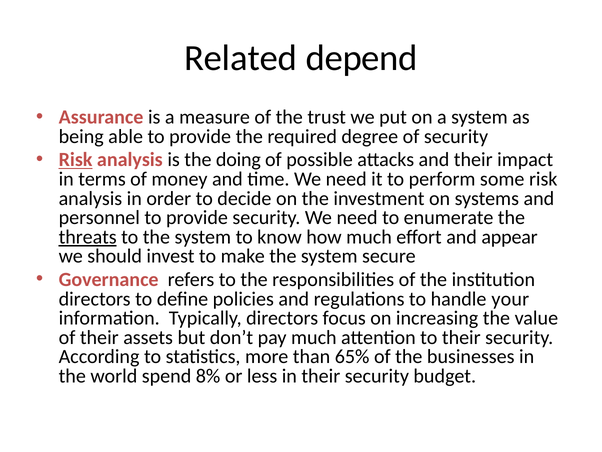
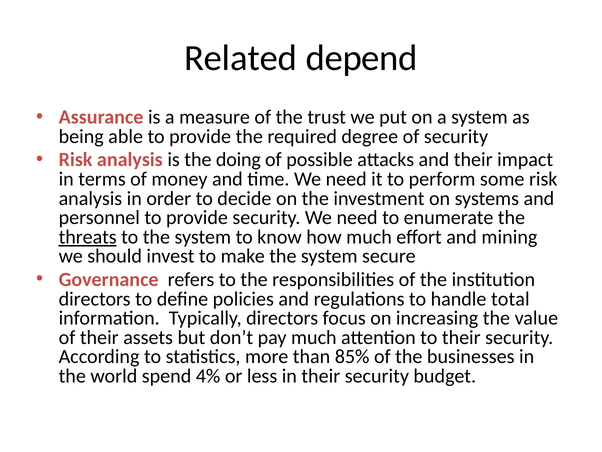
Risk at (76, 160) underline: present -> none
appear: appear -> mining
your: your -> total
65%: 65% -> 85%
8%: 8% -> 4%
